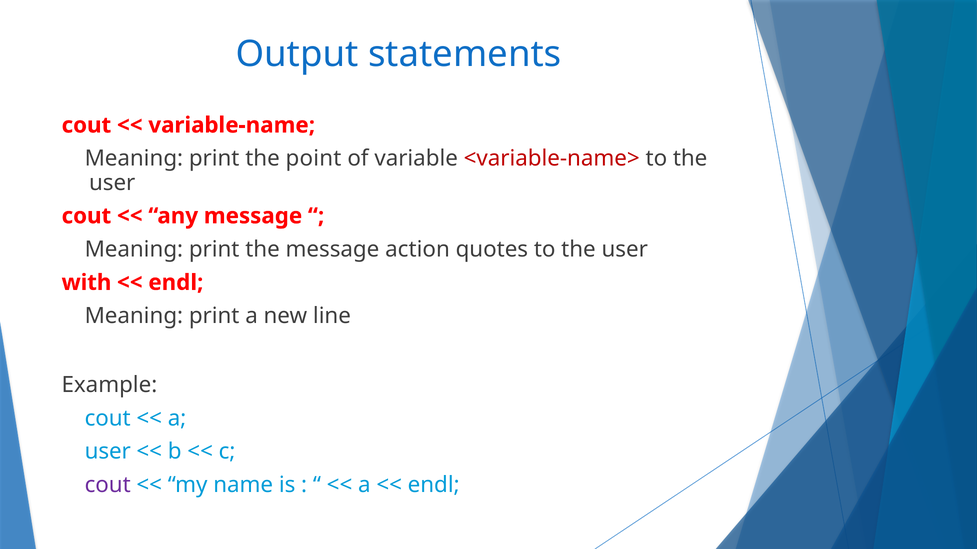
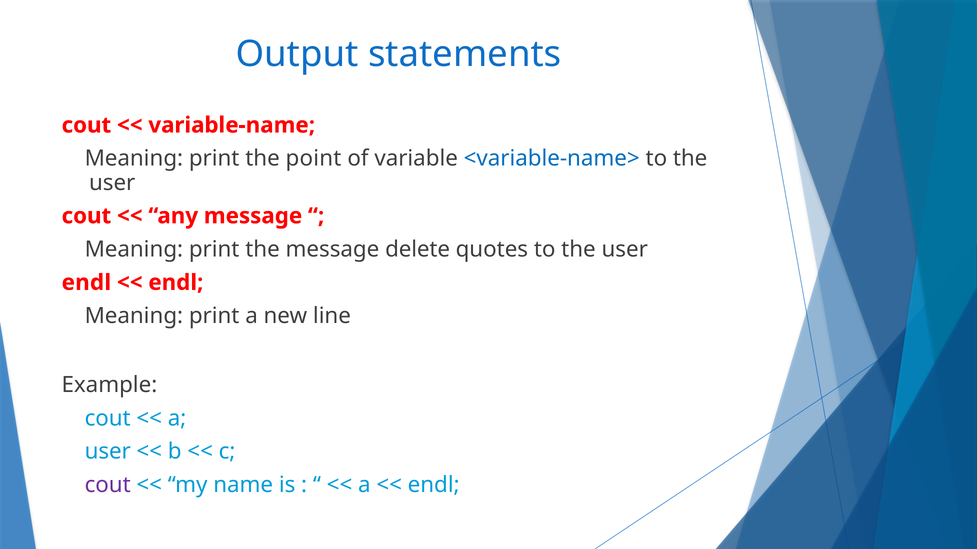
<variable-name> colour: red -> blue
action: action -> delete
with at (86, 283): with -> endl
